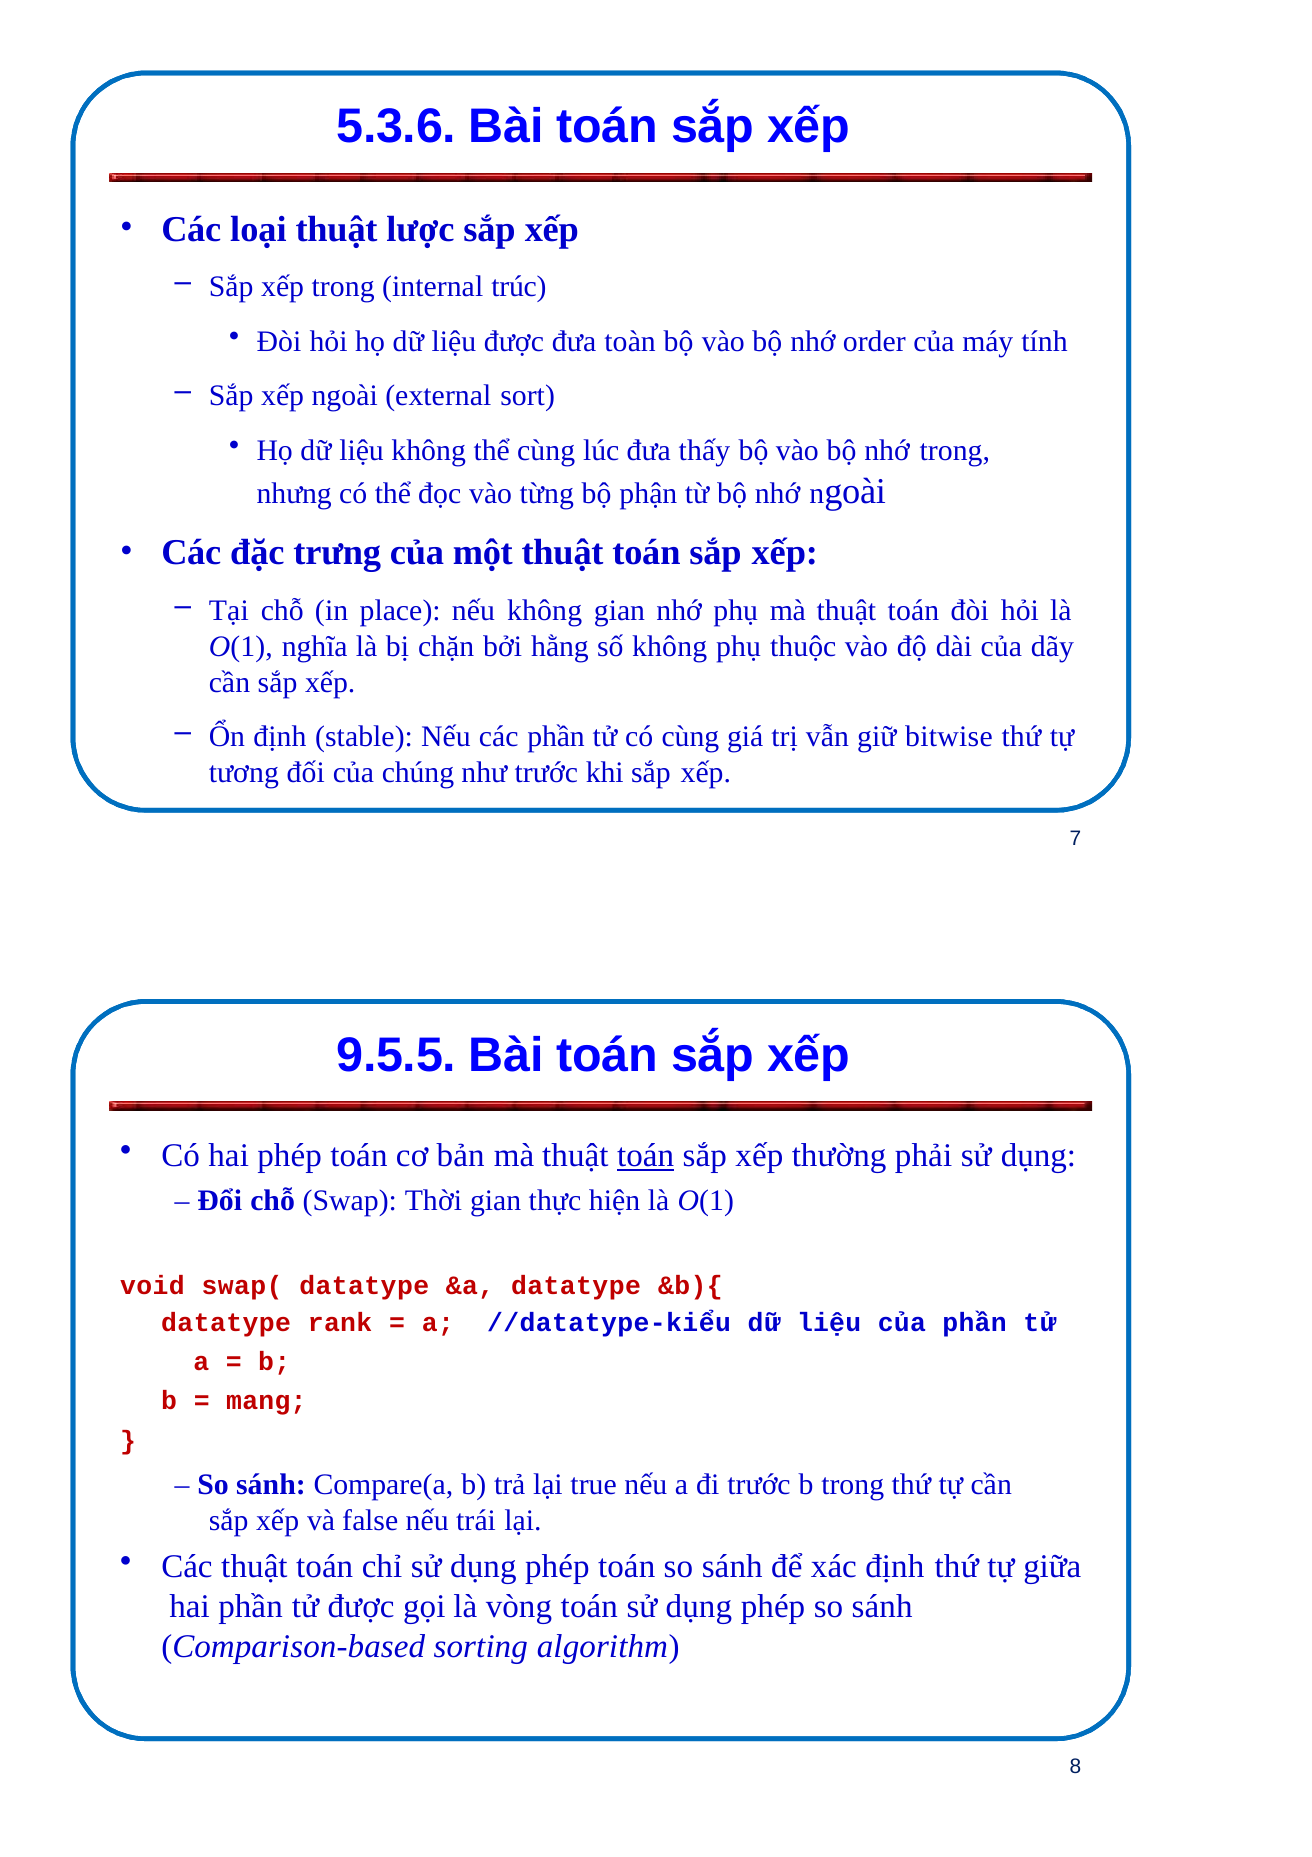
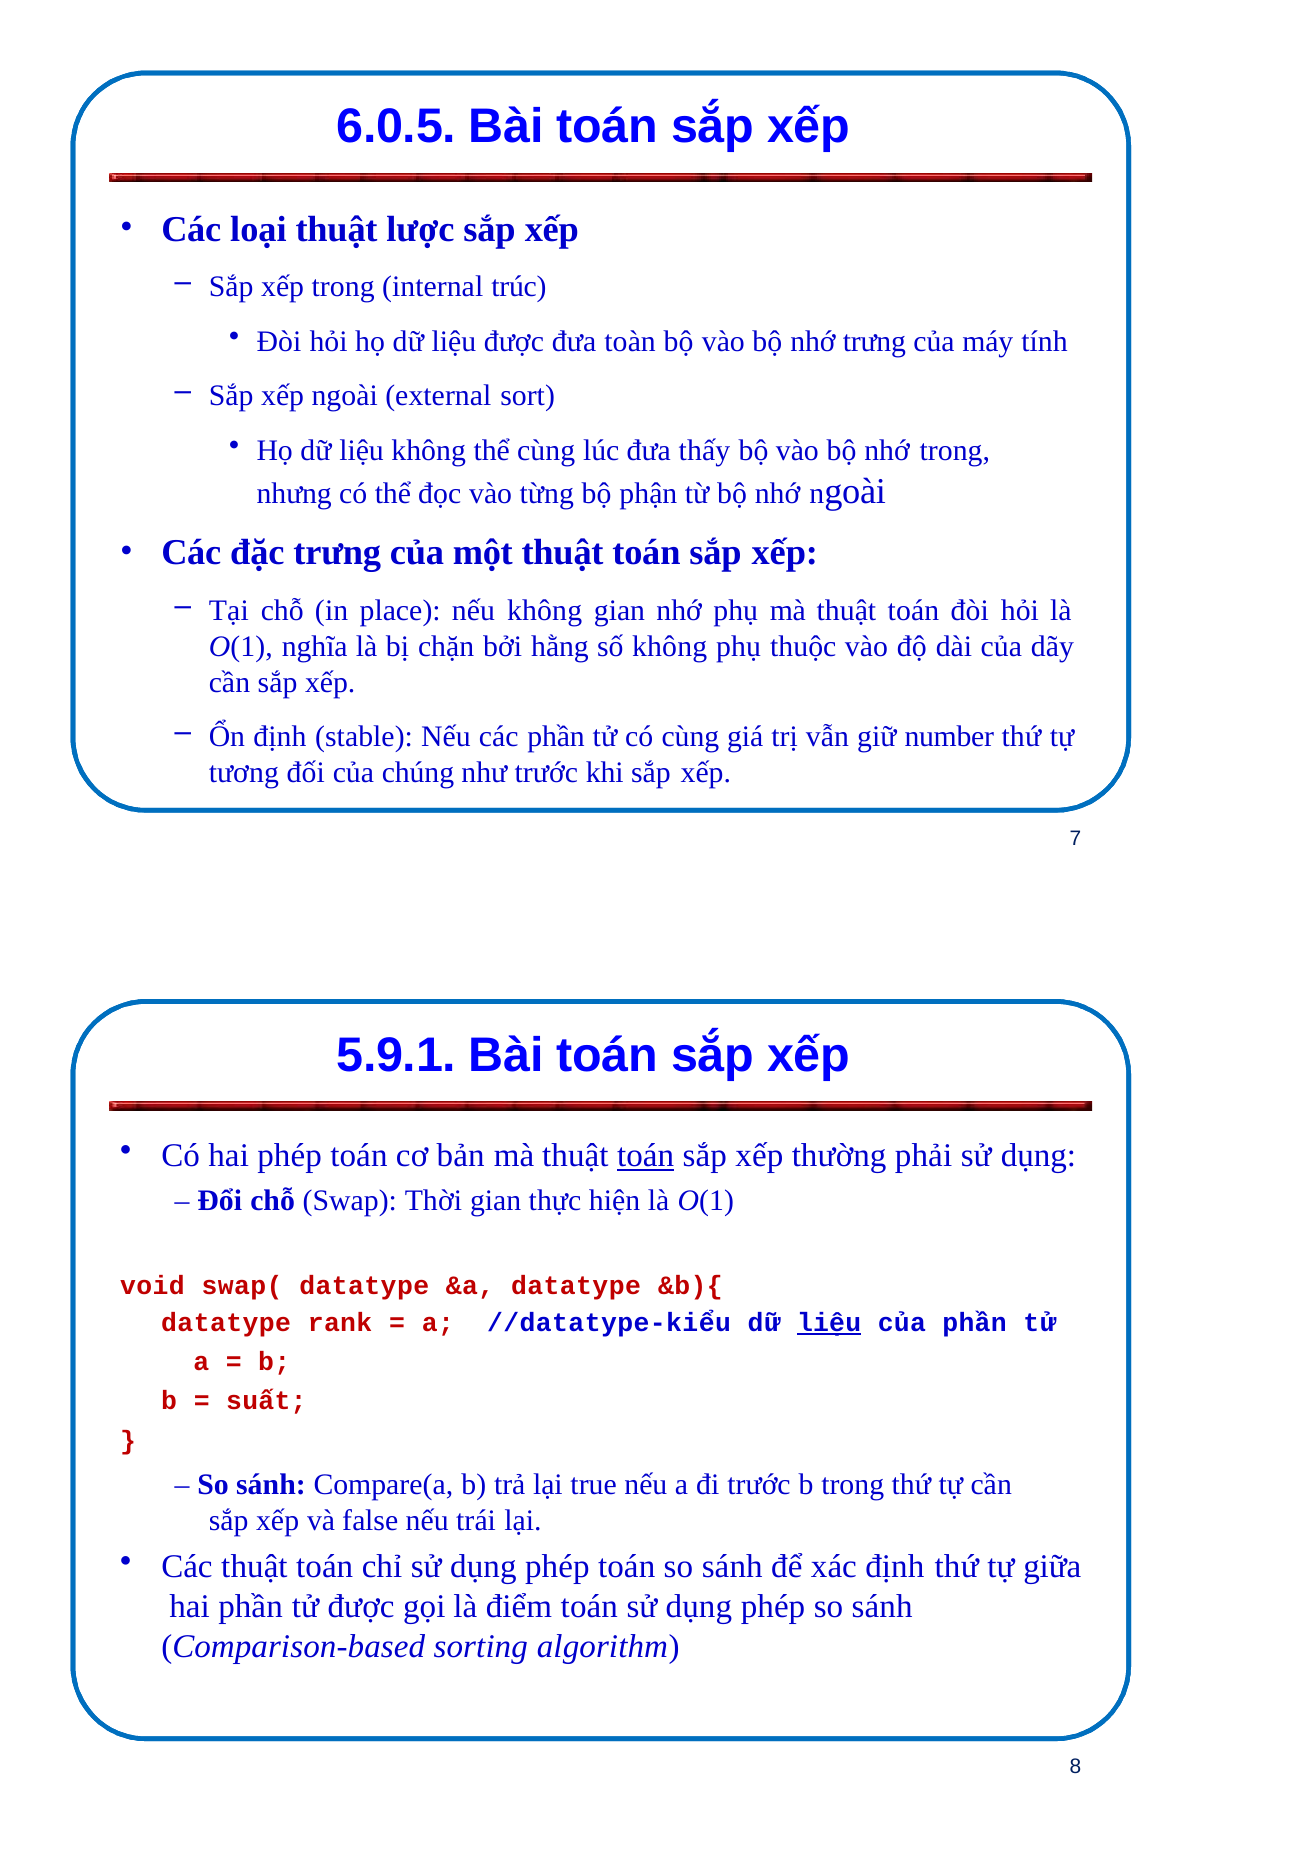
5.3.6: 5.3.6 -> 6.0.5
nhớ order: order -> trưng
bitwise: bitwise -> number
9.5.5: 9.5.5 -> 5.9.1
liệu at (829, 1322) underline: none -> present
mang: mang -> suất
vòng: vòng -> điểm
